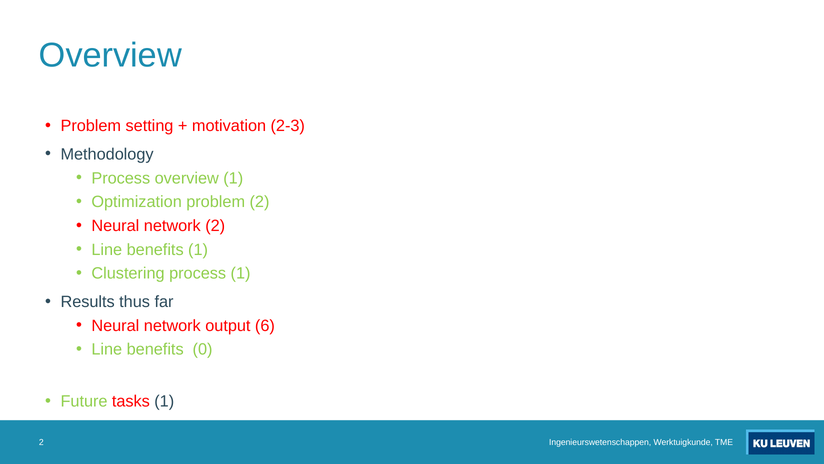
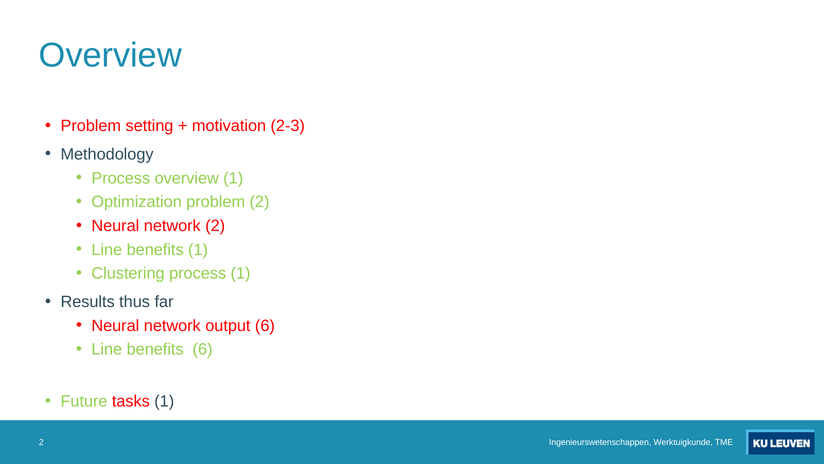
benefits 0: 0 -> 6
